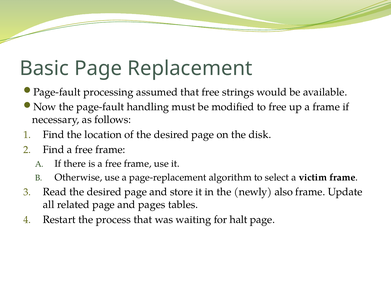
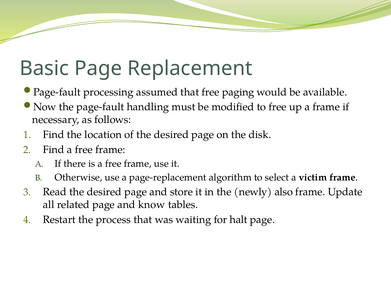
strings: strings -> paging
pages: pages -> know
